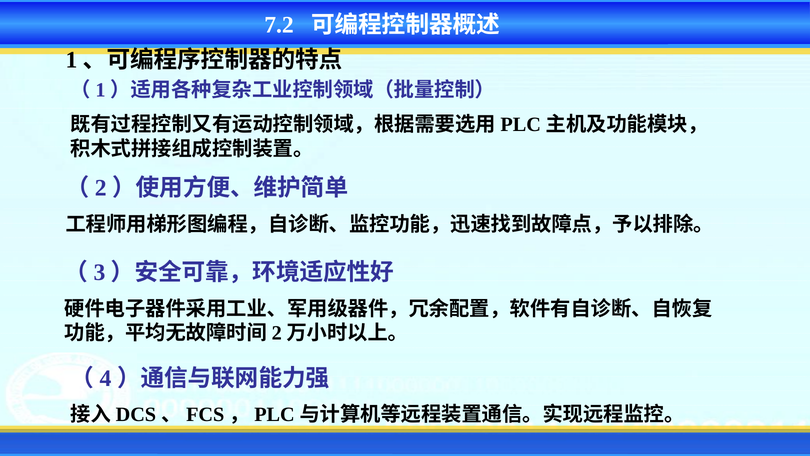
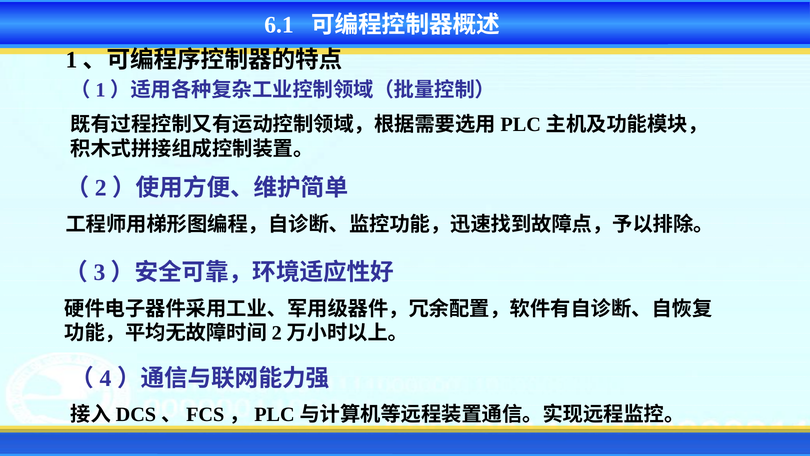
7.2: 7.2 -> 6.1
